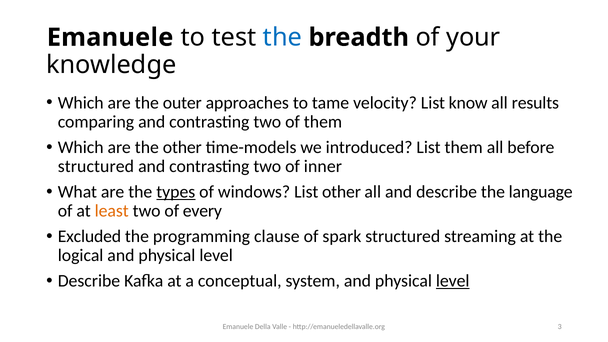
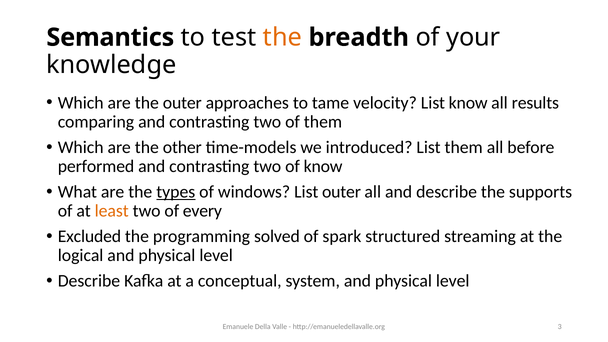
Emanuele at (110, 37): Emanuele -> Semantics
the at (282, 37) colour: blue -> orange
structured at (96, 166): structured -> performed
of inner: inner -> know
List other: other -> outer
language: language -> supports
clause: clause -> solved
level at (453, 281) underline: present -> none
